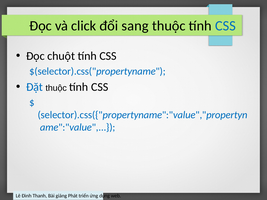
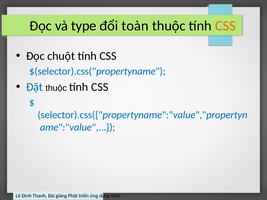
click: click -> type
sang: sang -> toàn
CSS at (225, 26) colour: blue -> orange
